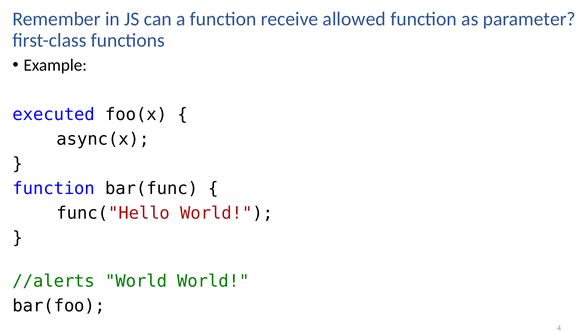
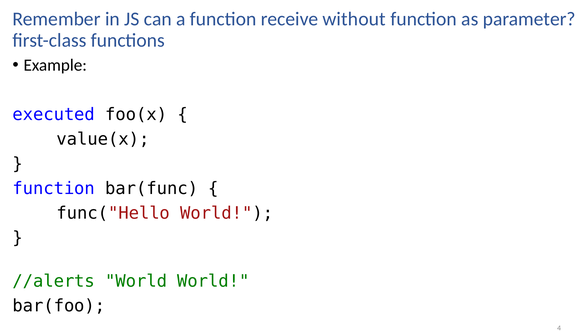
allowed: allowed -> without
async(x: async(x -> value(x
